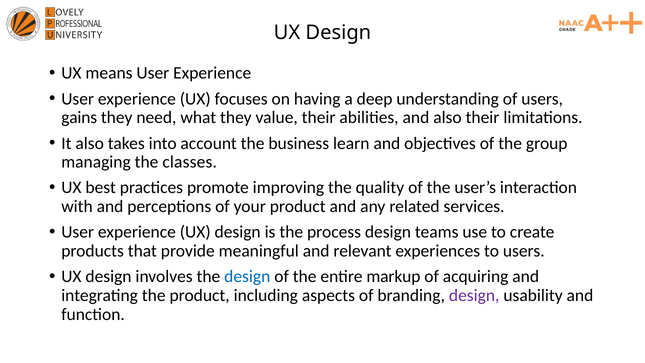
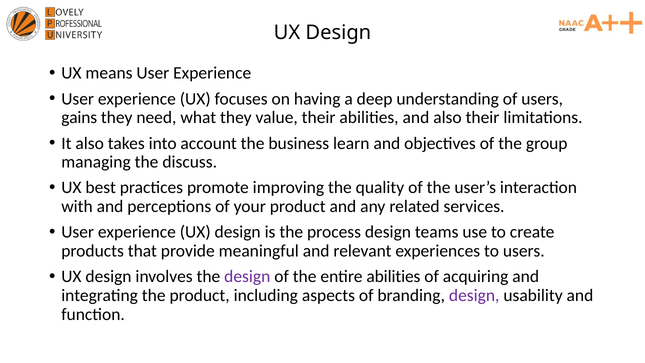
classes: classes -> discuss
design at (247, 276) colour: blue -> purple
entire markup: markup -> abilities
